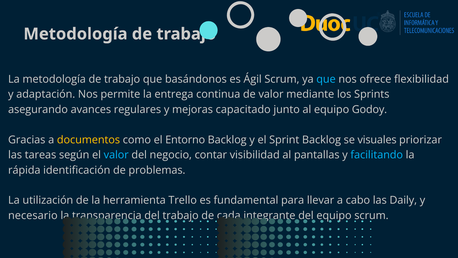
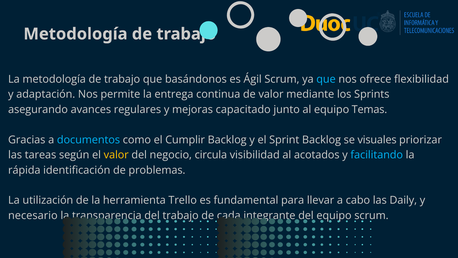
Godoy: Godoy -> Temas
documentos colour: yellow -> light blue
Entorno: Entorno -> Cumplir
valor at (116, 155) colour: light blue -> yellow
contar: contar -> circula
pantallas: pantallas -> acotados
